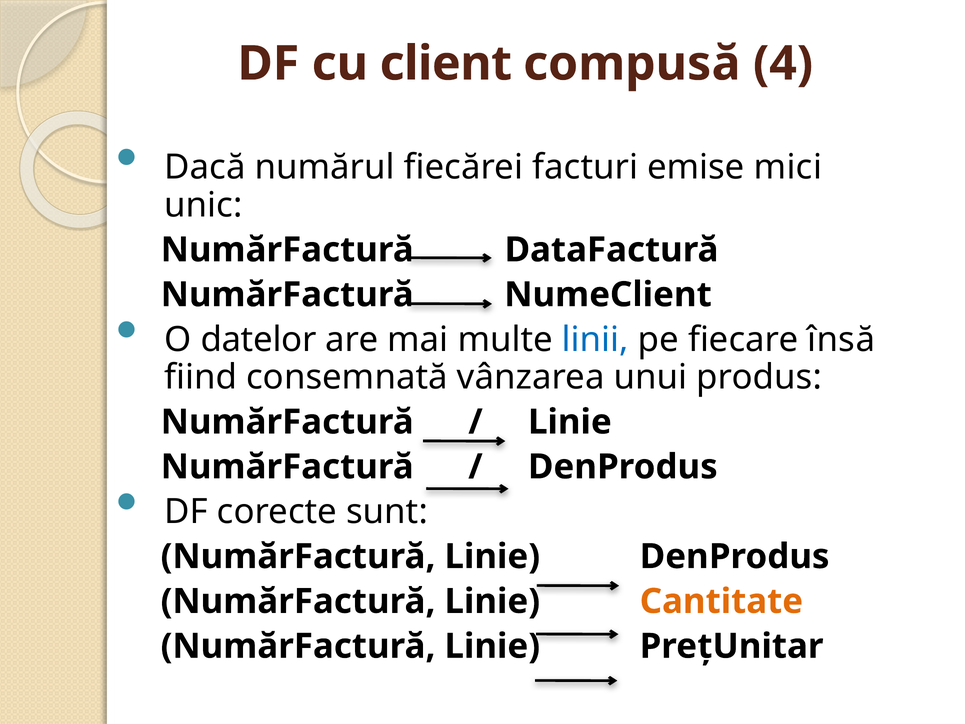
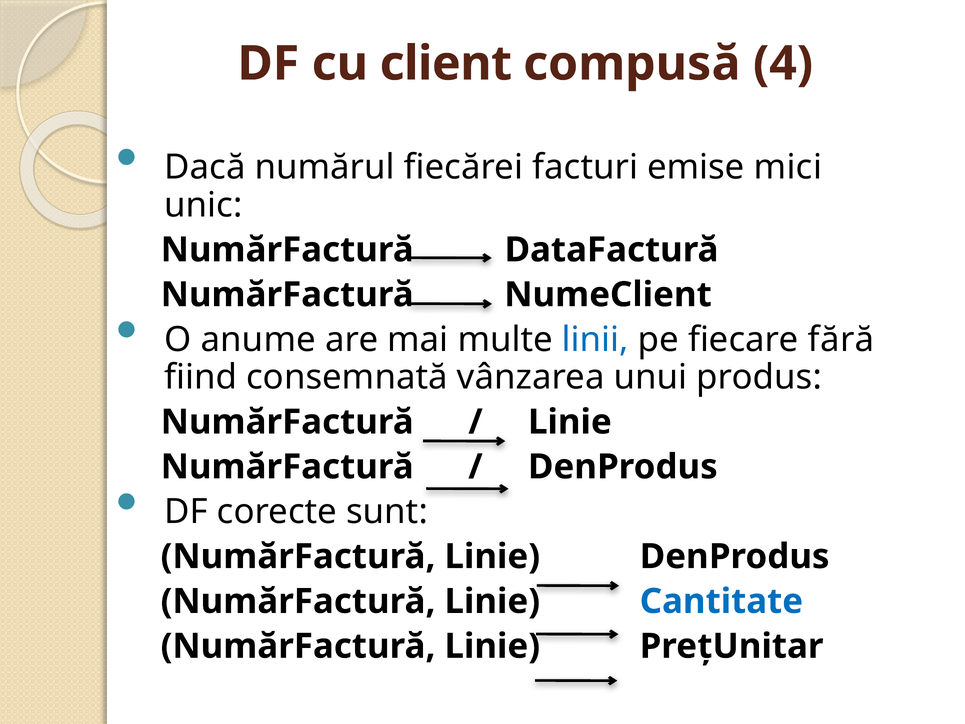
datelor: datelor -> anume
însă: însă -> fără
Cantitate colour: orange -> blue
